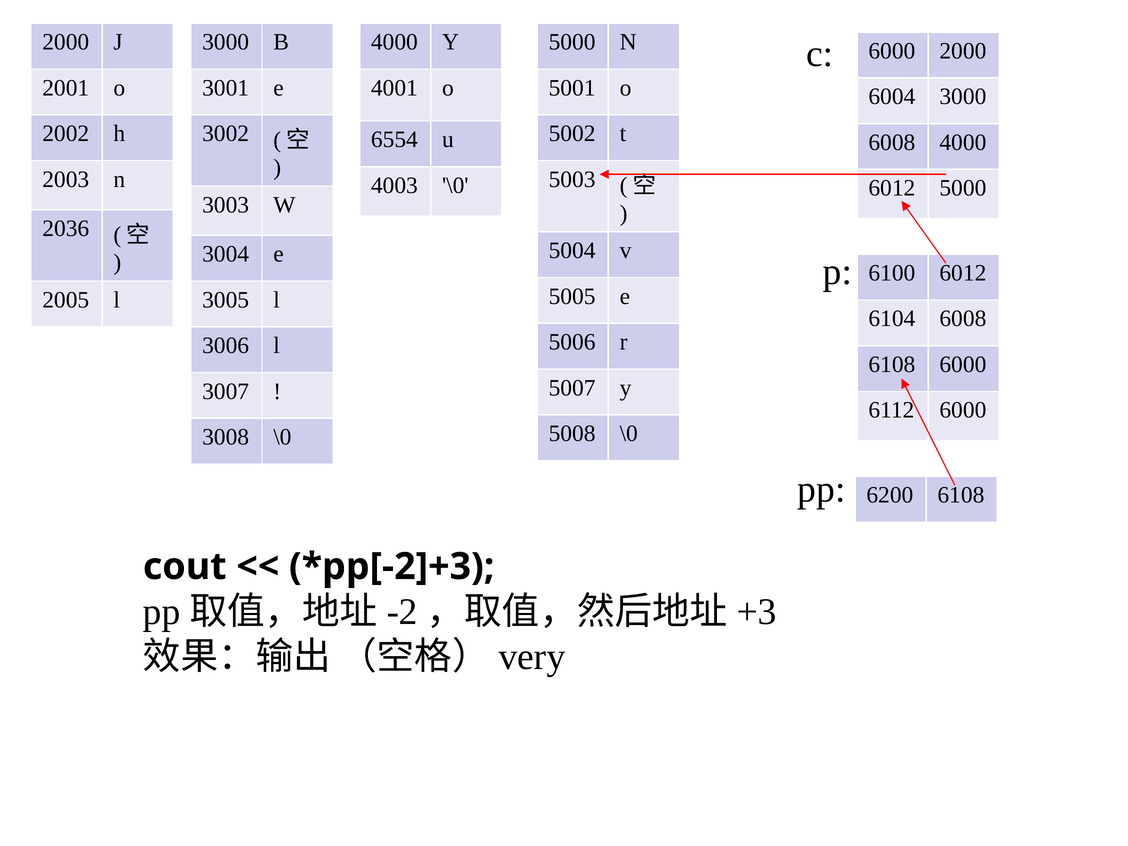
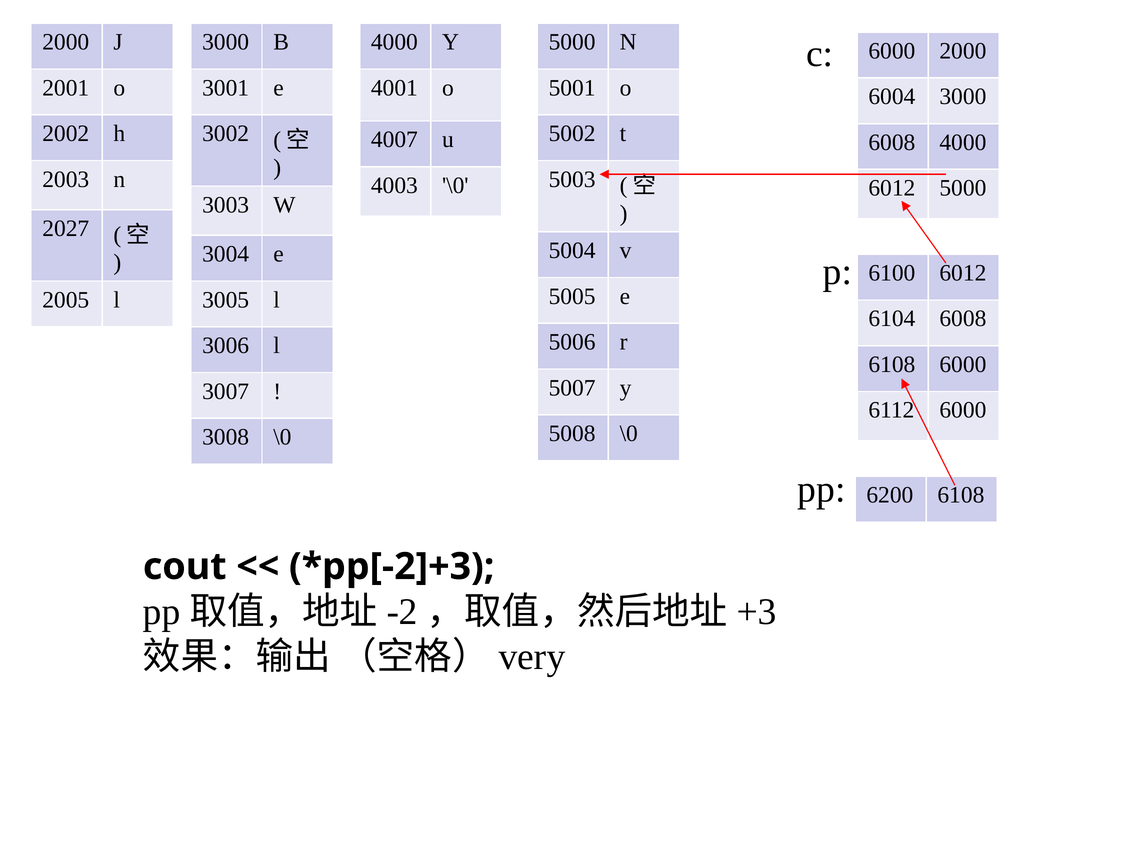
6554: 6554 -> 4007
2036: 2036 -> 2027
